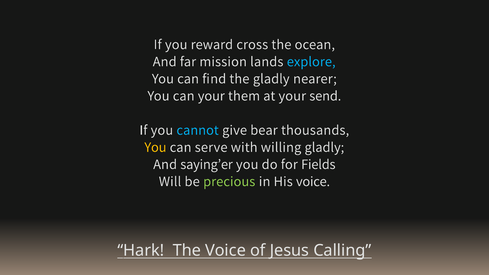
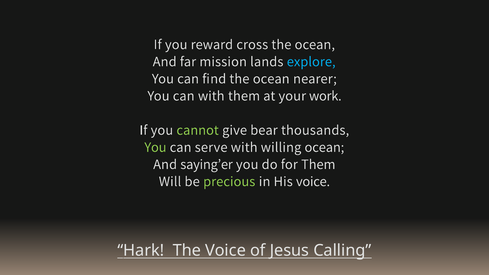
find the gladly: gladly -> ocean
can your: your -> with
send: send -> work
cannot colour: light blue -> light green
You at (155, 147) colour: yellow -> light green
willing gladly: gladly -> ocean
for Fields: Fields -> Them
